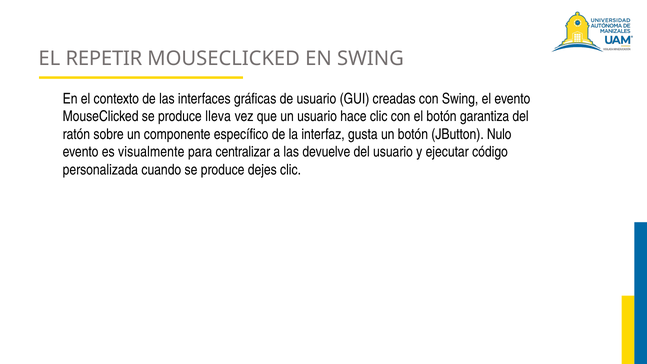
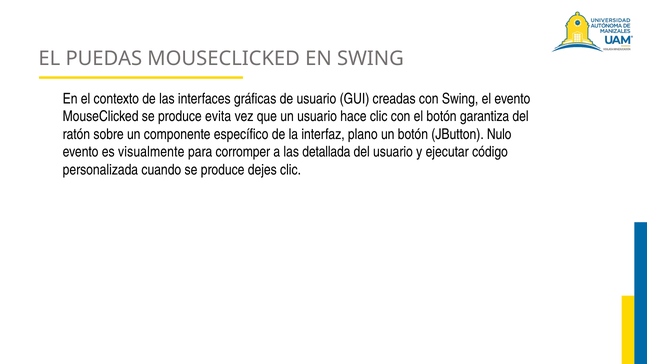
REPETIR: REPETIR -> PUEDAS
lleva: lleva -> evita
gusta: gusta -> plano
centralizar: centralizar -> corromper
devuelve: devuelve -> detallada
